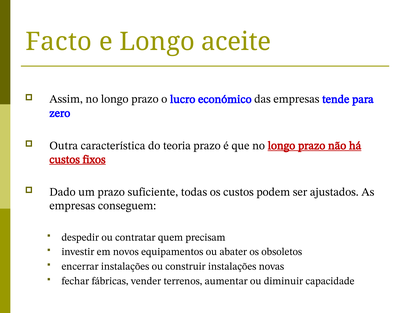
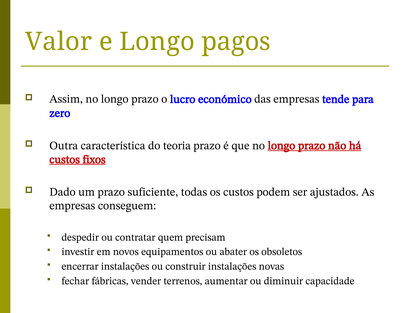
Facto: Facto -> Valor
aceite: aceite -> pagos
